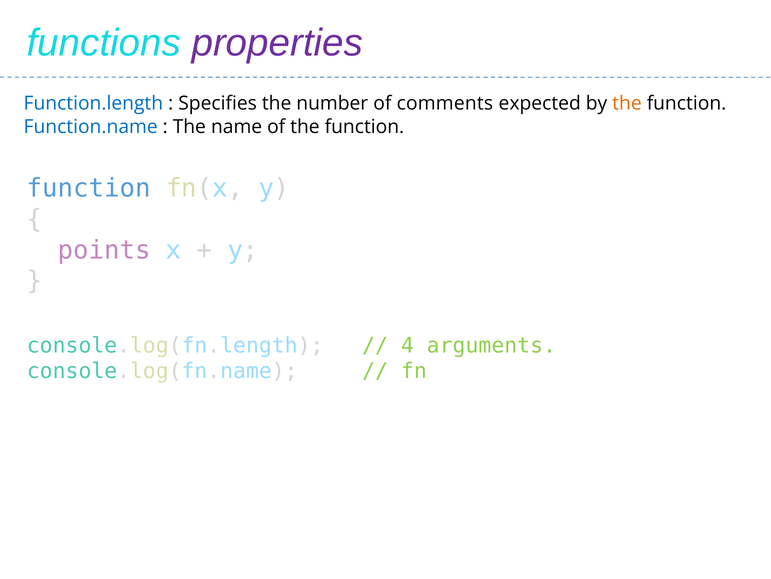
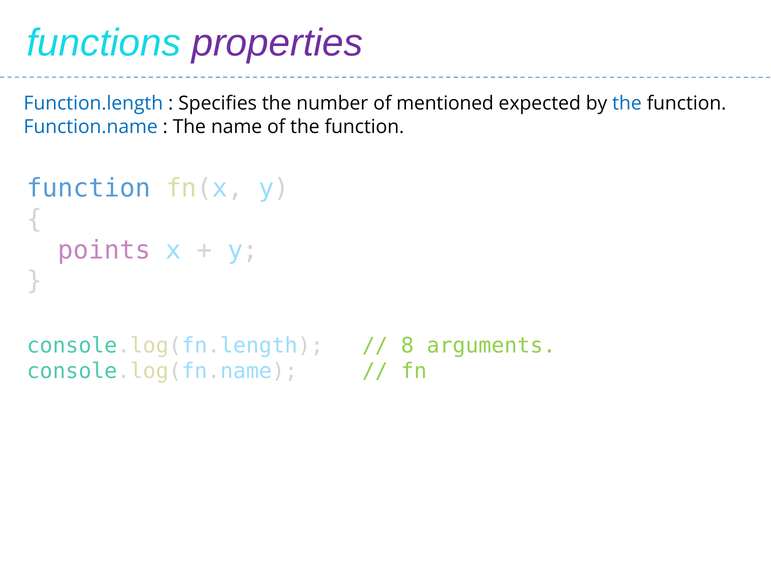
comments: comments -> mentioned
the at (627, 103) colour: orange -> blue
4: 4 -> 8
